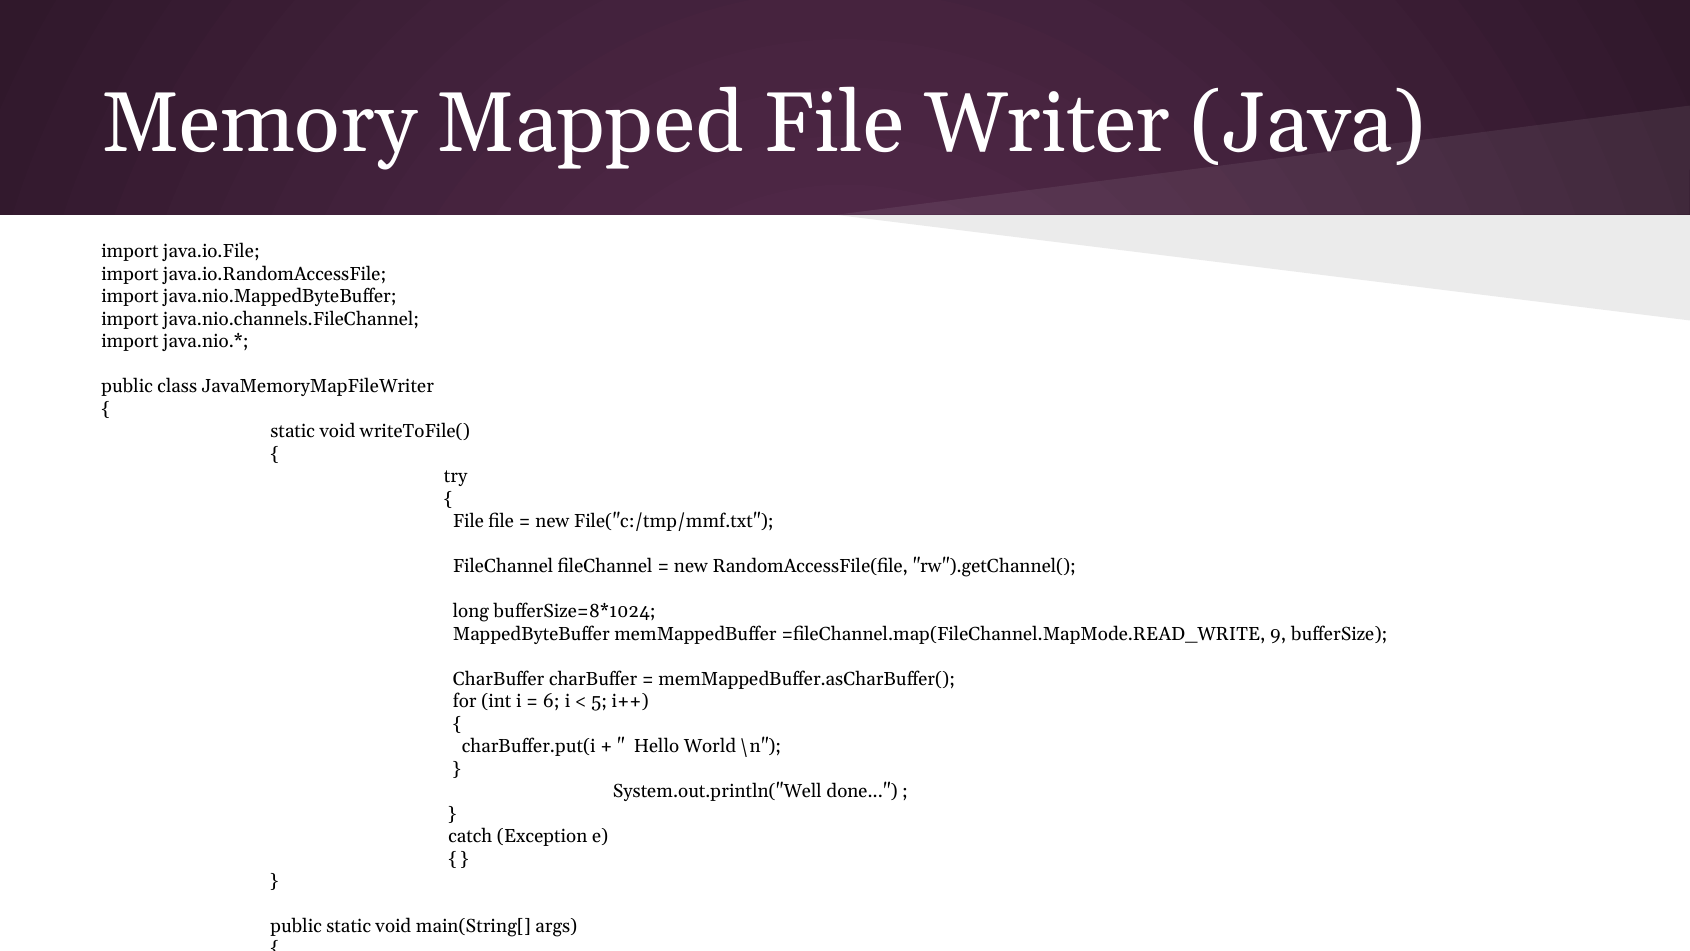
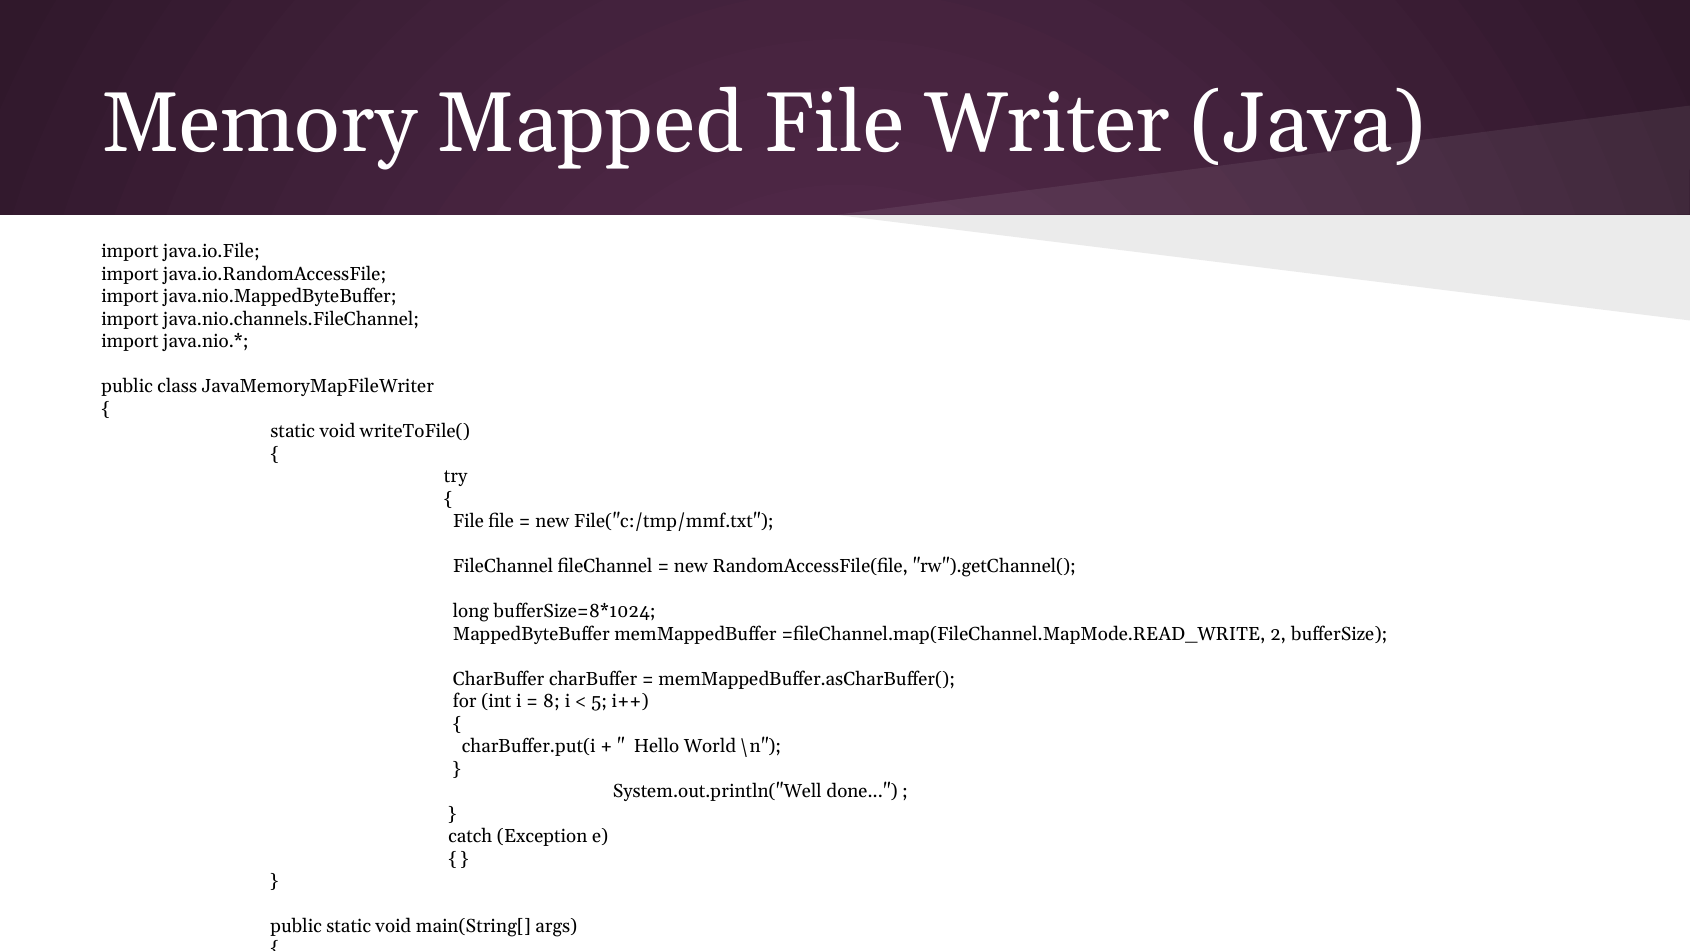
9: 9 -> 2
6: 6 -> 8
